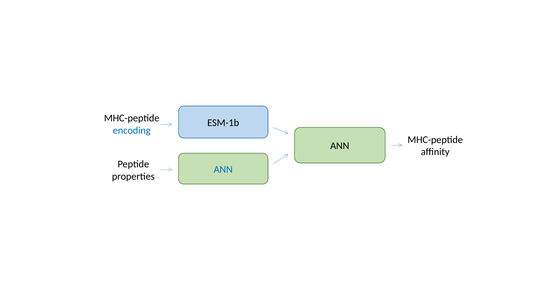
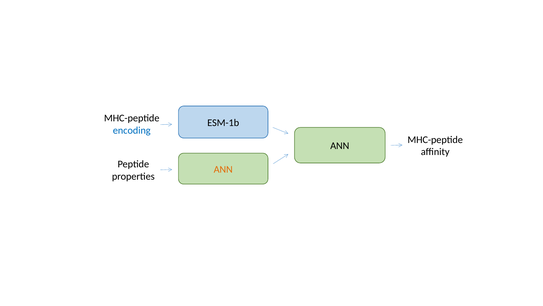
ANN at (223, 169) colour: blue -> orange
